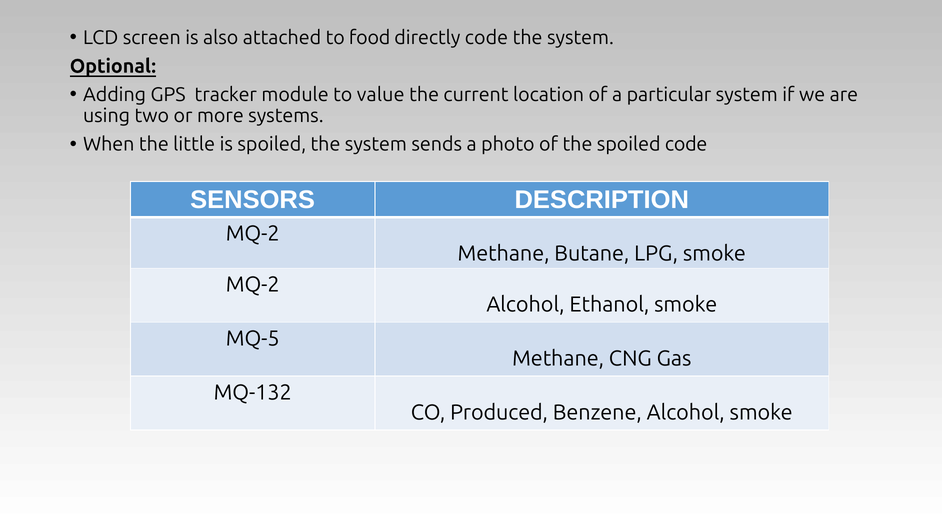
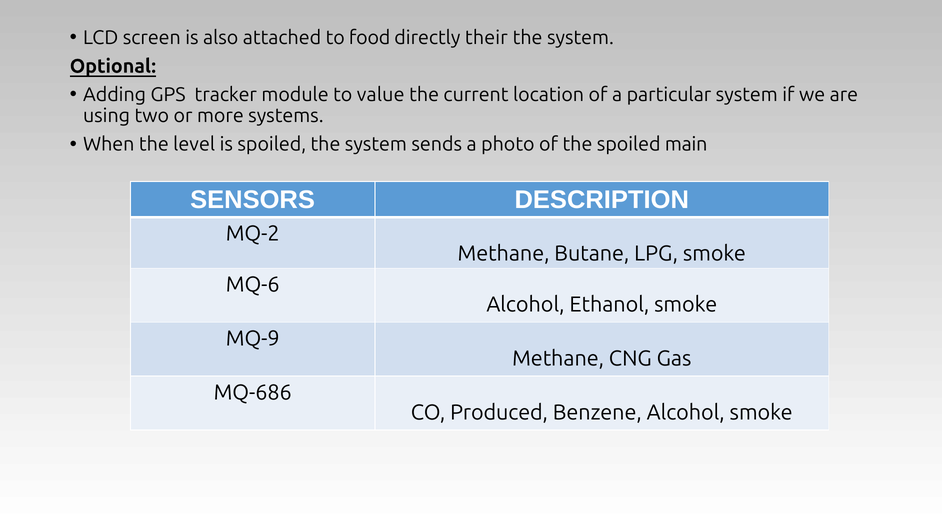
directly code: code -> their
little: little -> level
spoiled code: code -> main
MQ-2 at (253, 285): MQ-2 -> MQ-6
MQ-5: MQ-5 -> MQ-9
MQ-132: MQ-132 -> MQ-686
